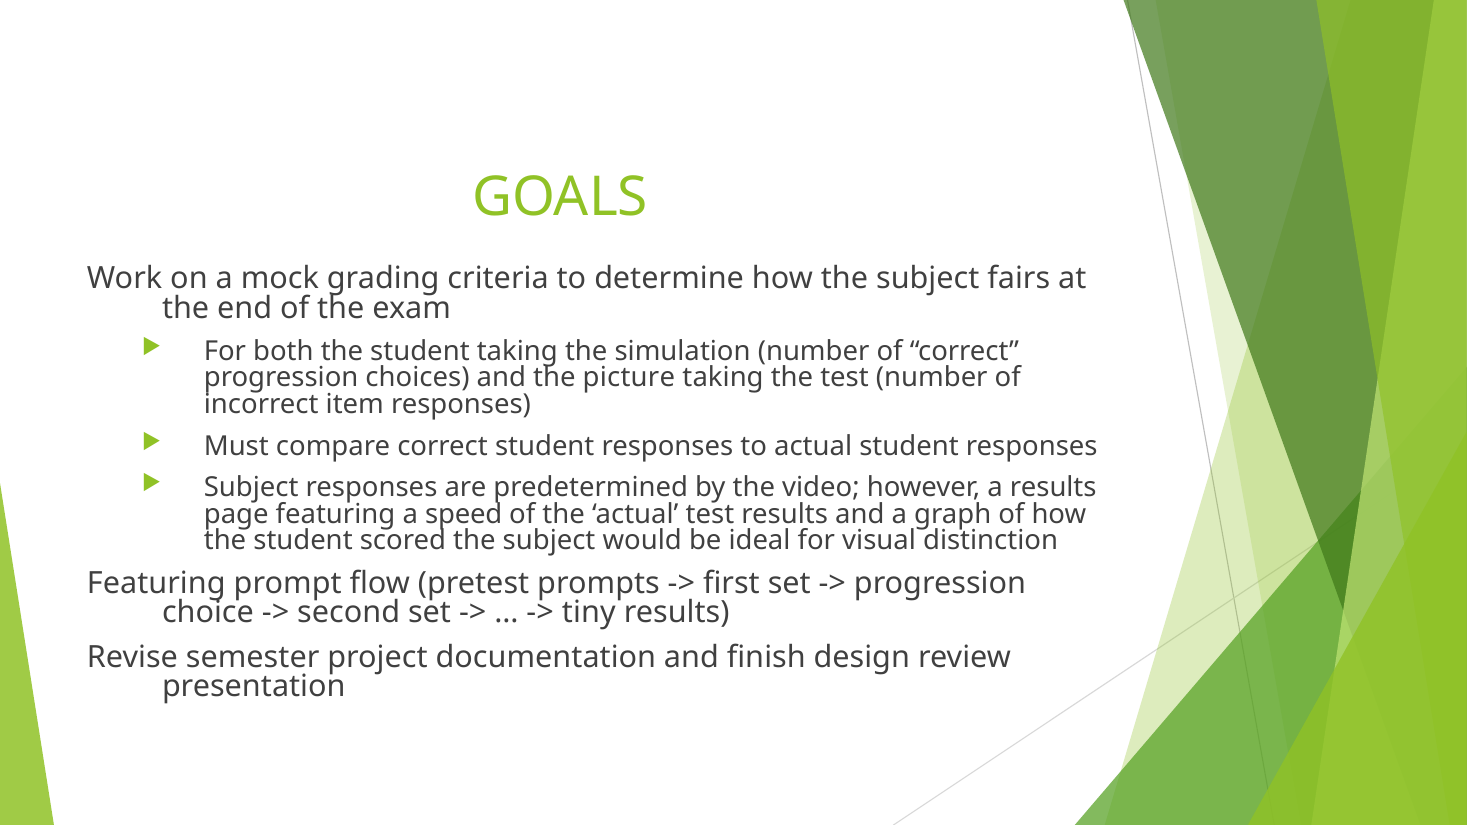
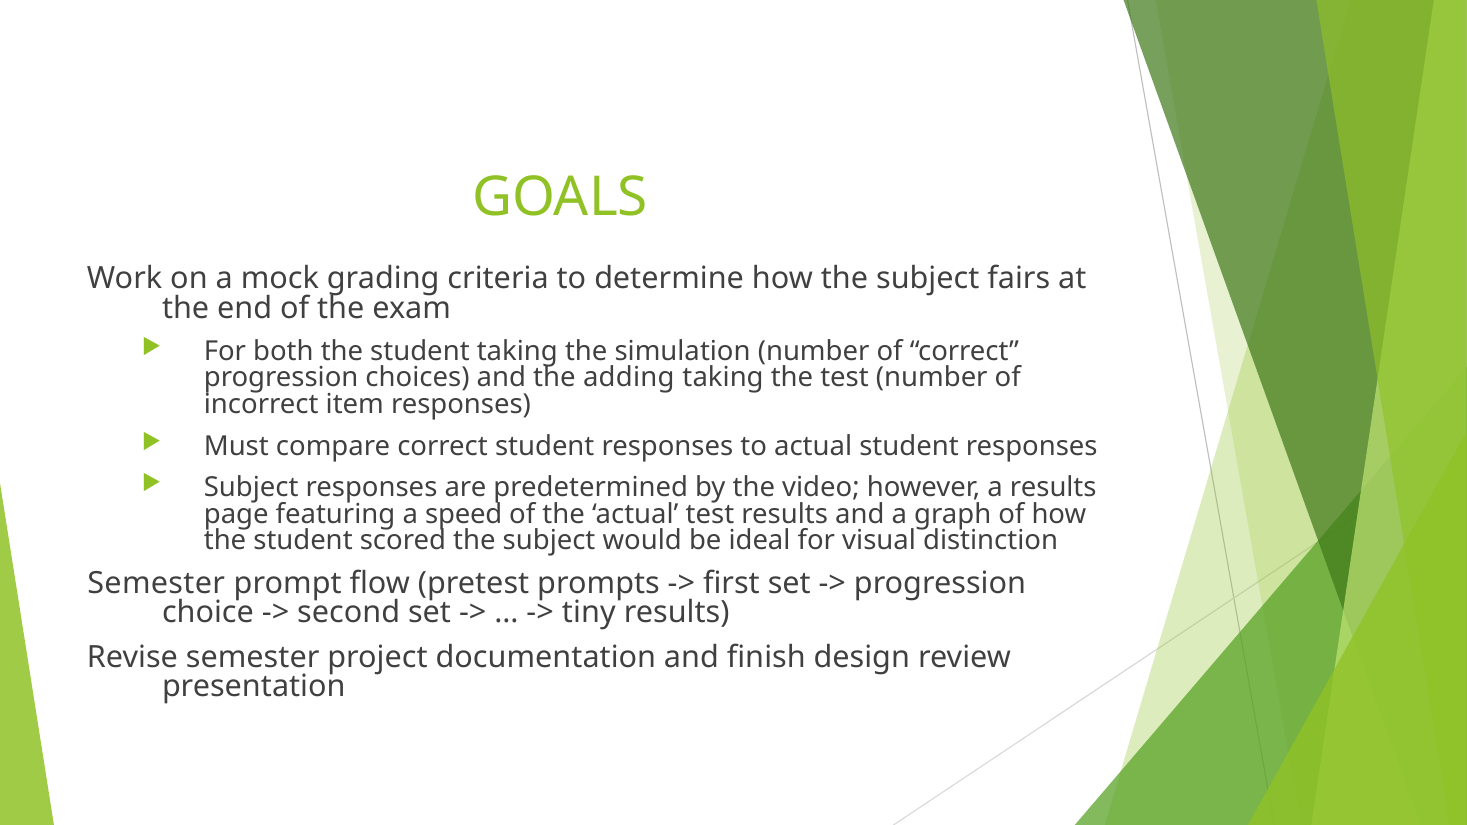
picture: picture -> adding
Featuring at (156, 584): Featuring -> Semester
